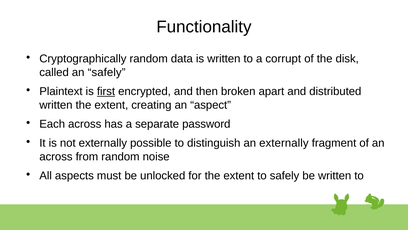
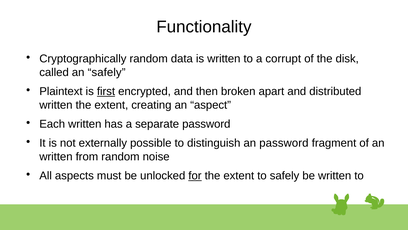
Each across: across -> written
an externally: externally -> password
across at (56, 156): across -> written
for underline: none -> present
